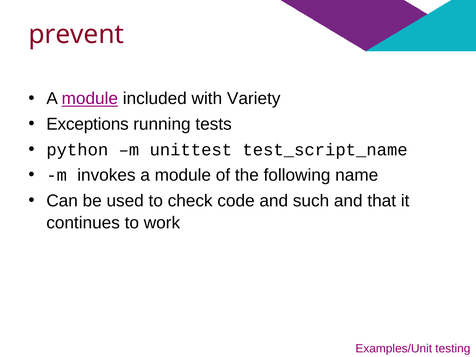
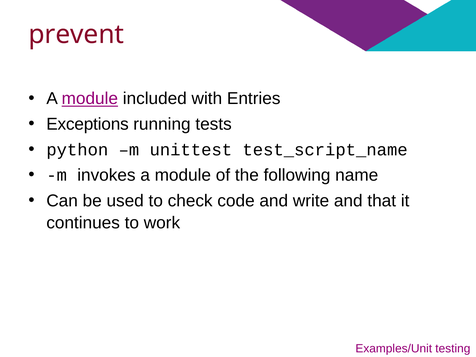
Variety: Variety -> Entries
such: such -> write
